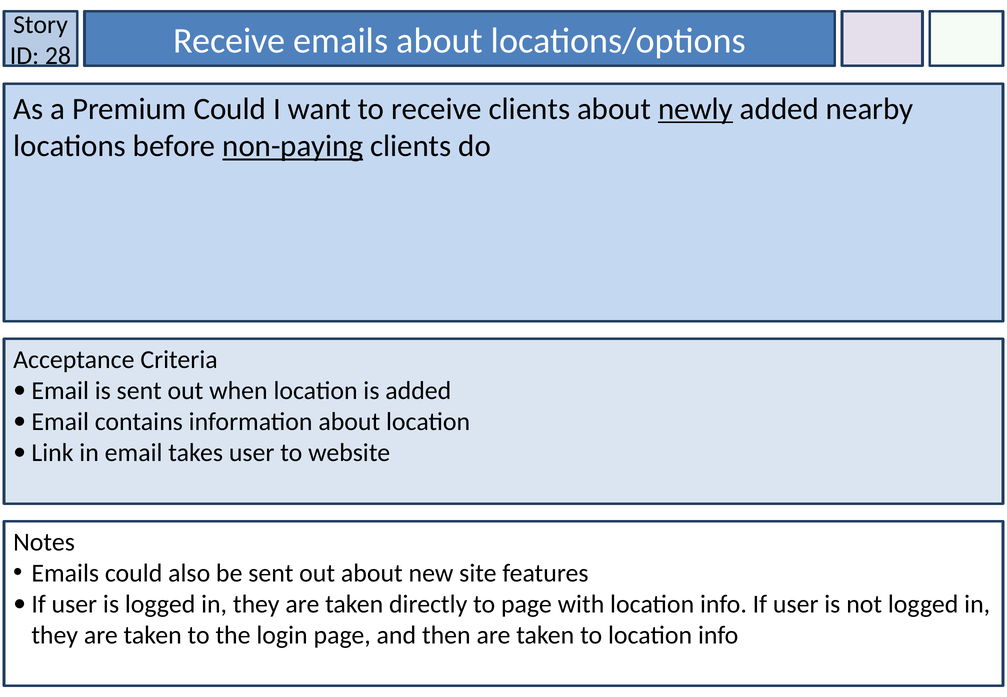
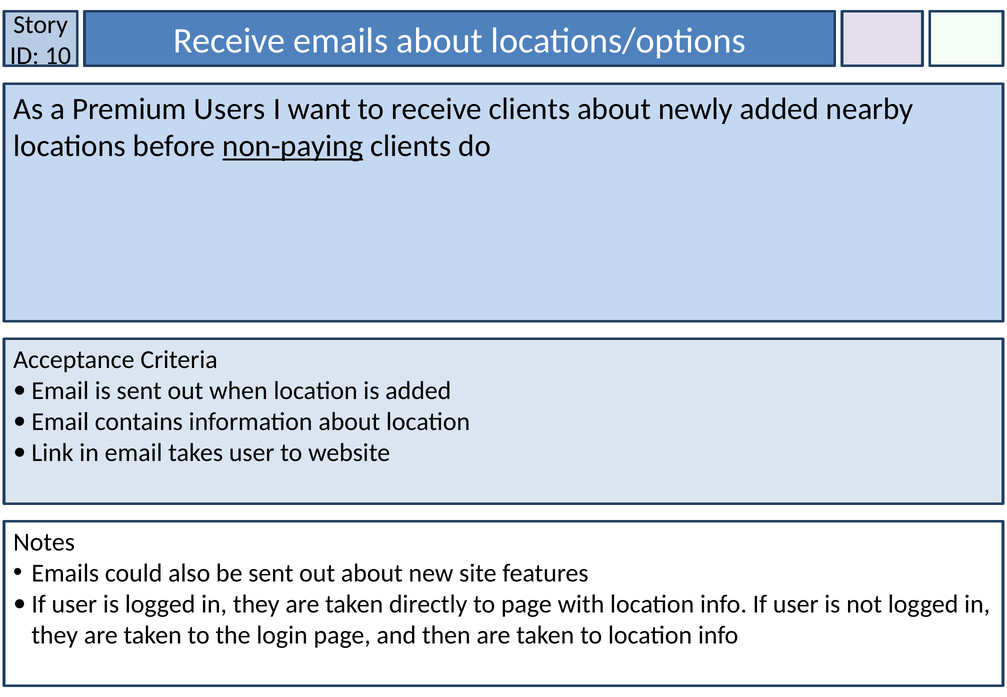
28: 28 -> 10
Premium Could: Could -> Users
newly underline: present -> none
